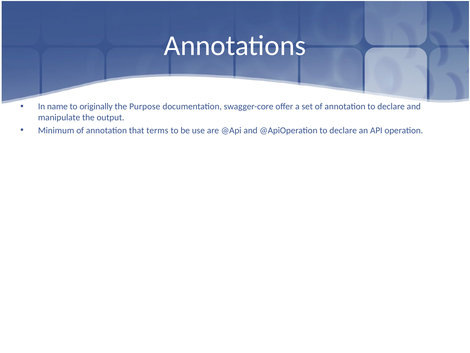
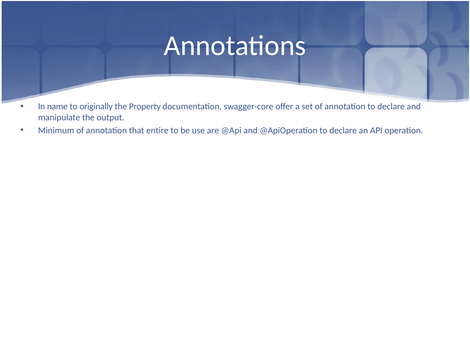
Purpose: Purpose -> Property
terms: terms -> entire
